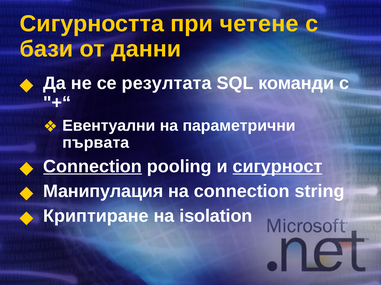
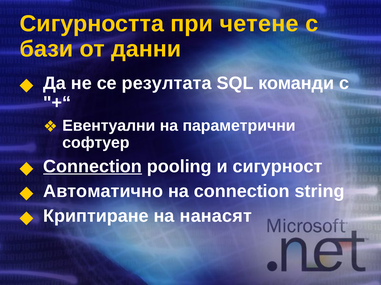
първата: първата -> софтуер
сигурност underline: present -> none
Манипулация: Манипулация -> Автоматично
isolation: isolation -> нанасят
